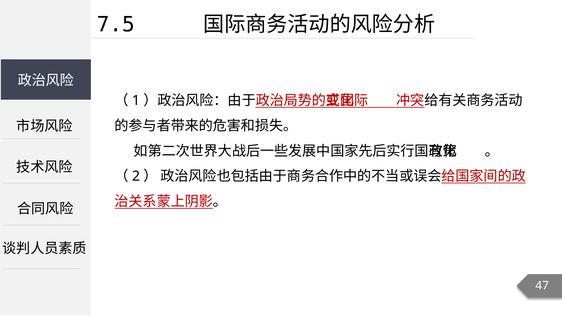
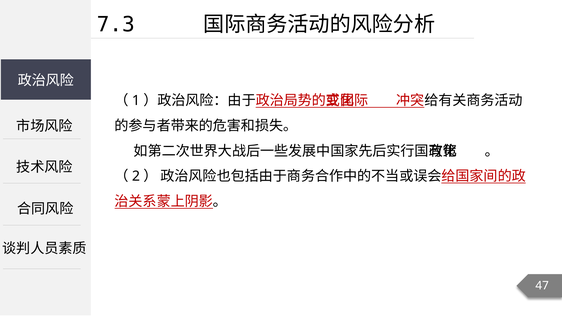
7.5: 7.5 -> 7.3
